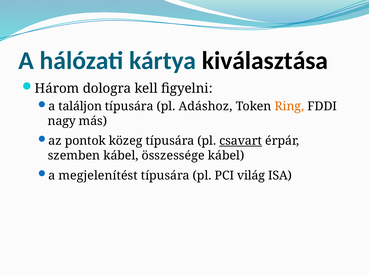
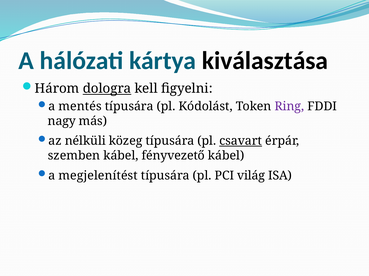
dologra underline: none -> present
találjon: találjon -> mentés
Adáshoz: Adáshoz -> Kódolást
Ring colour: orange -> purple
pontok: pontok -> nélküli
összessége: összessége -> fényvezető
